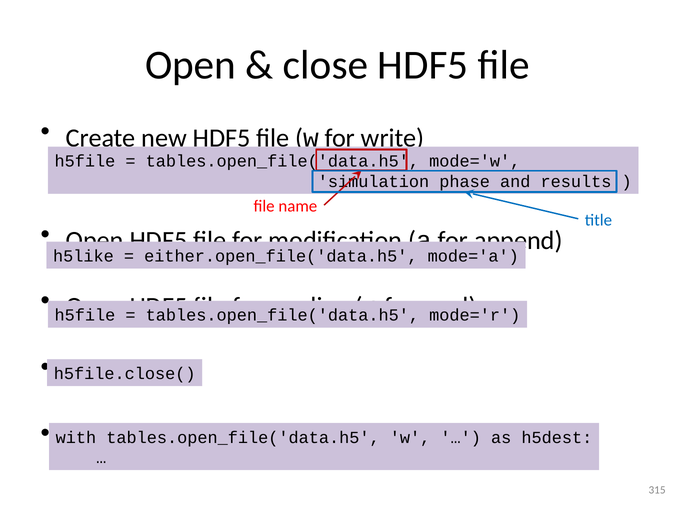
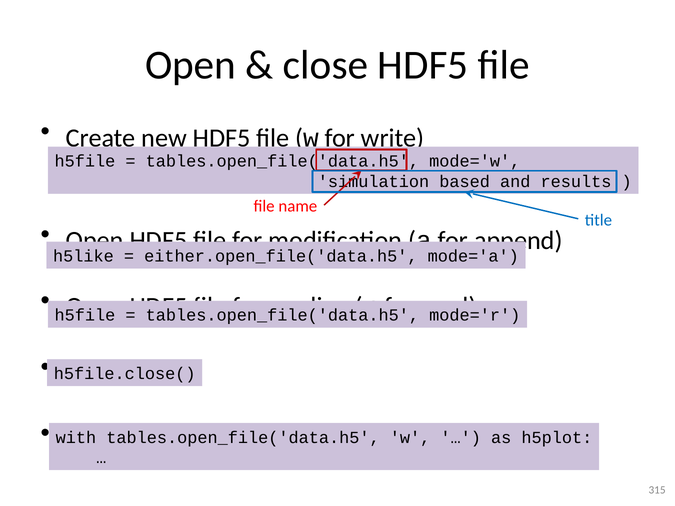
phase: phase -> based
h5dest: h5dest -> h5plot
